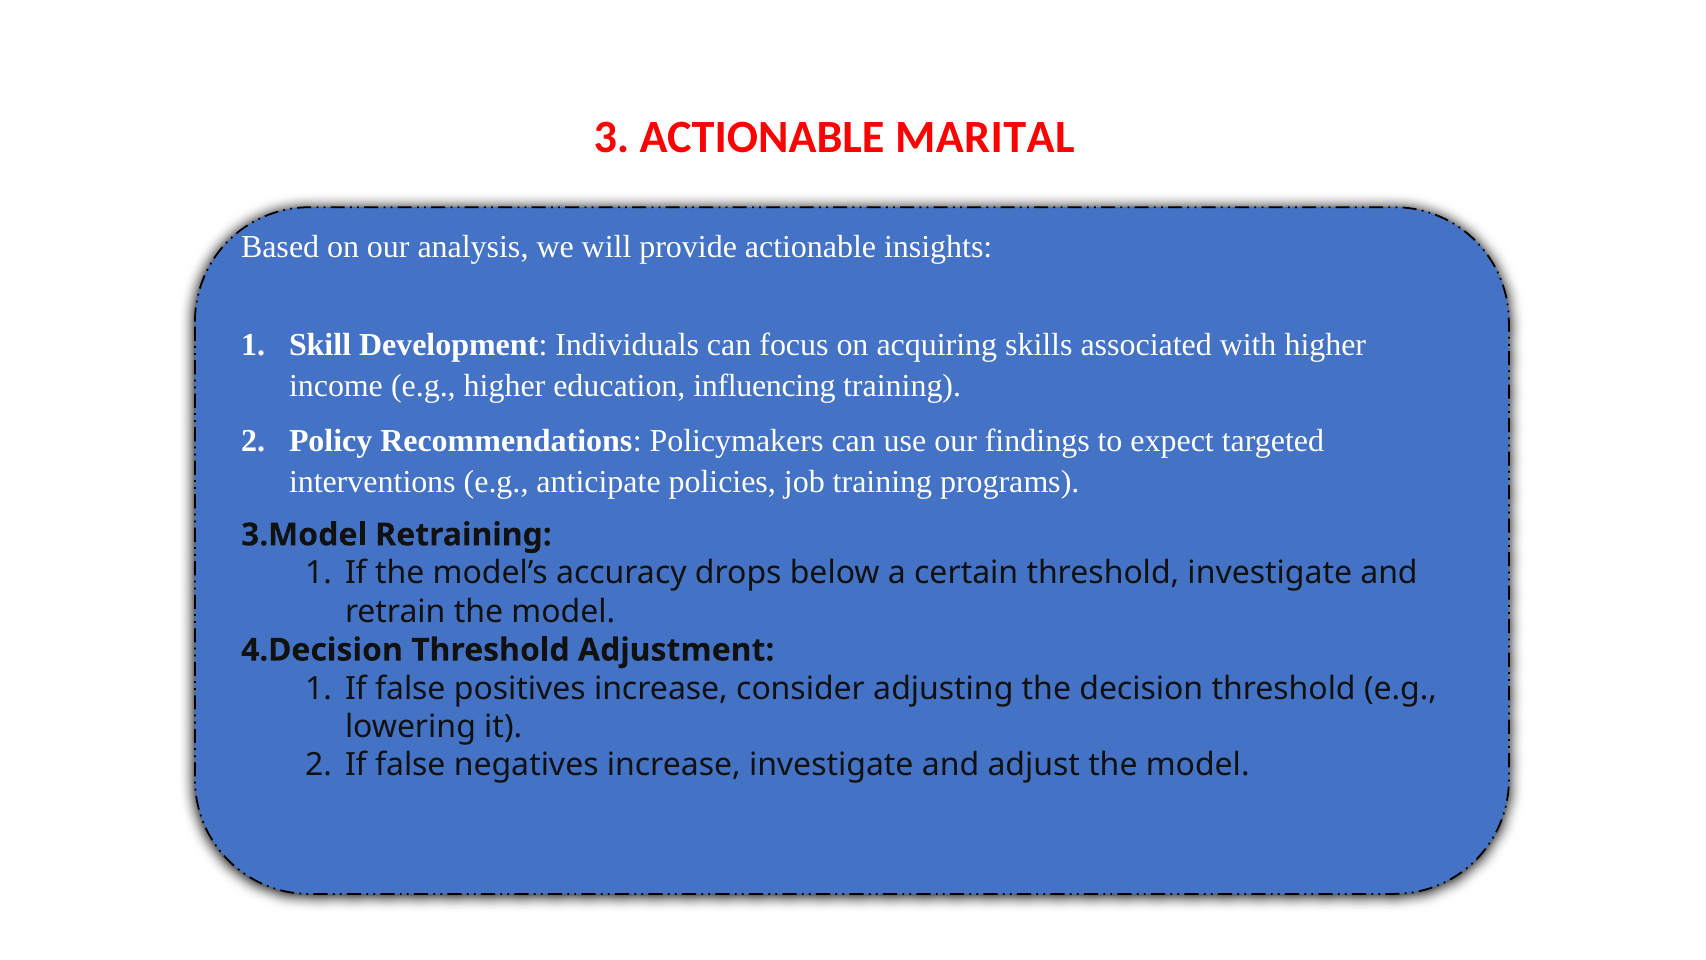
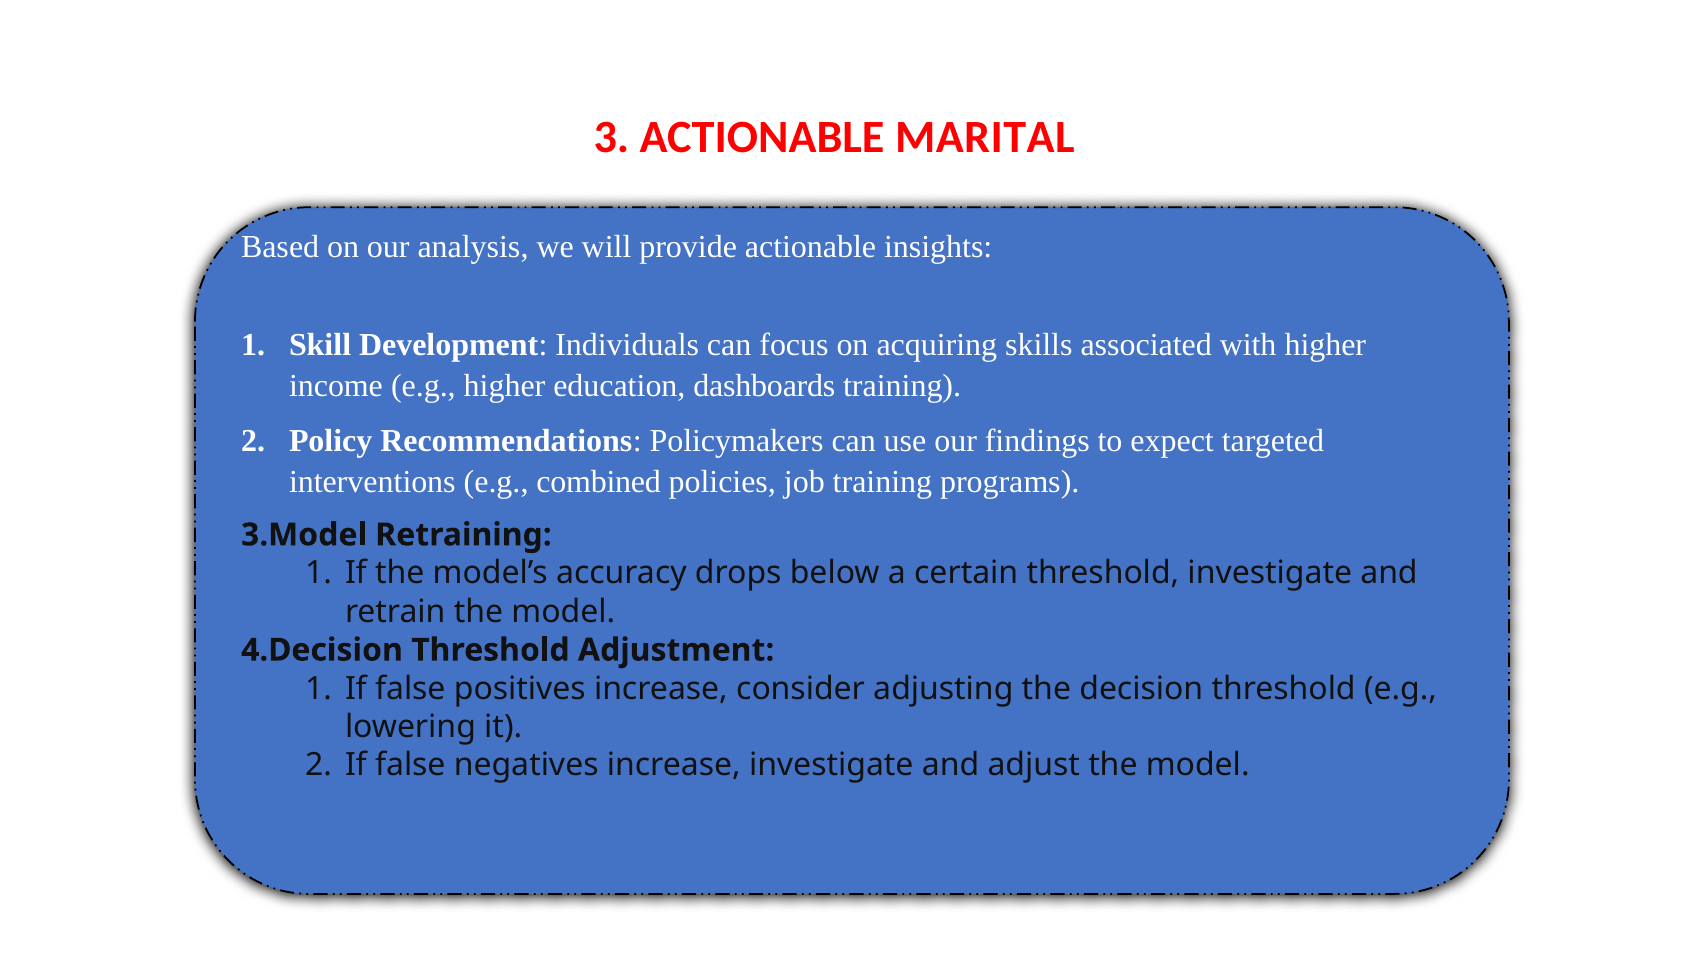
influencing: influencing -> dashboards
anticipate: anticipate -> combined
